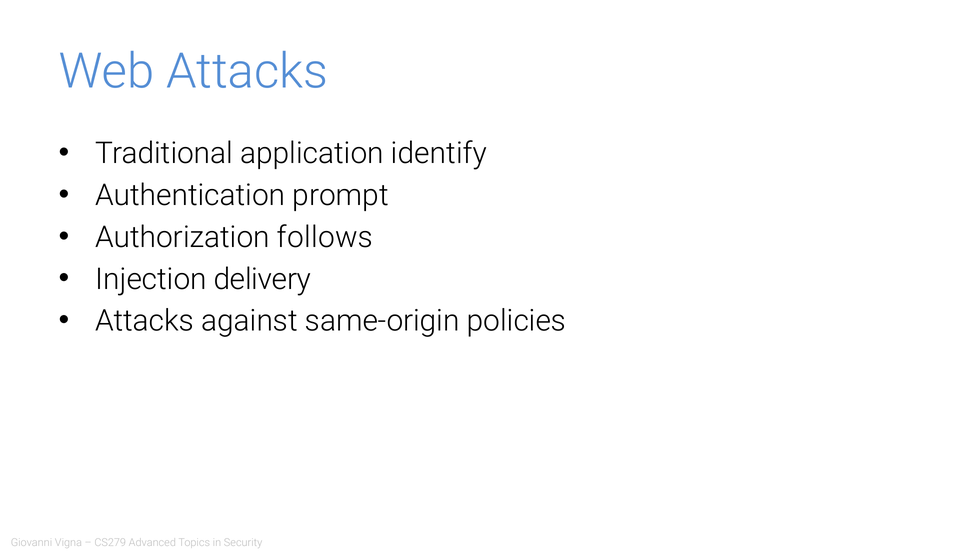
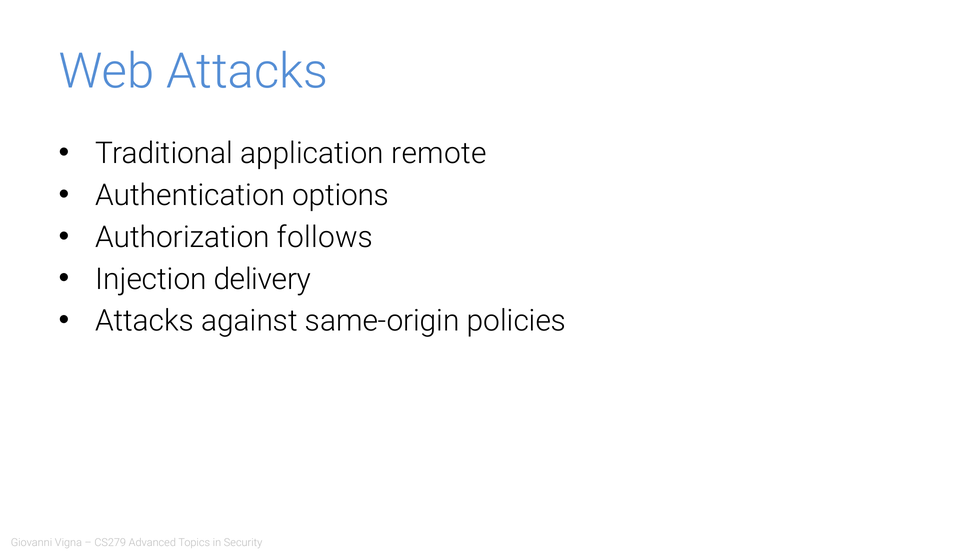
identify: identify -> remote
prompt: prompt -> options
